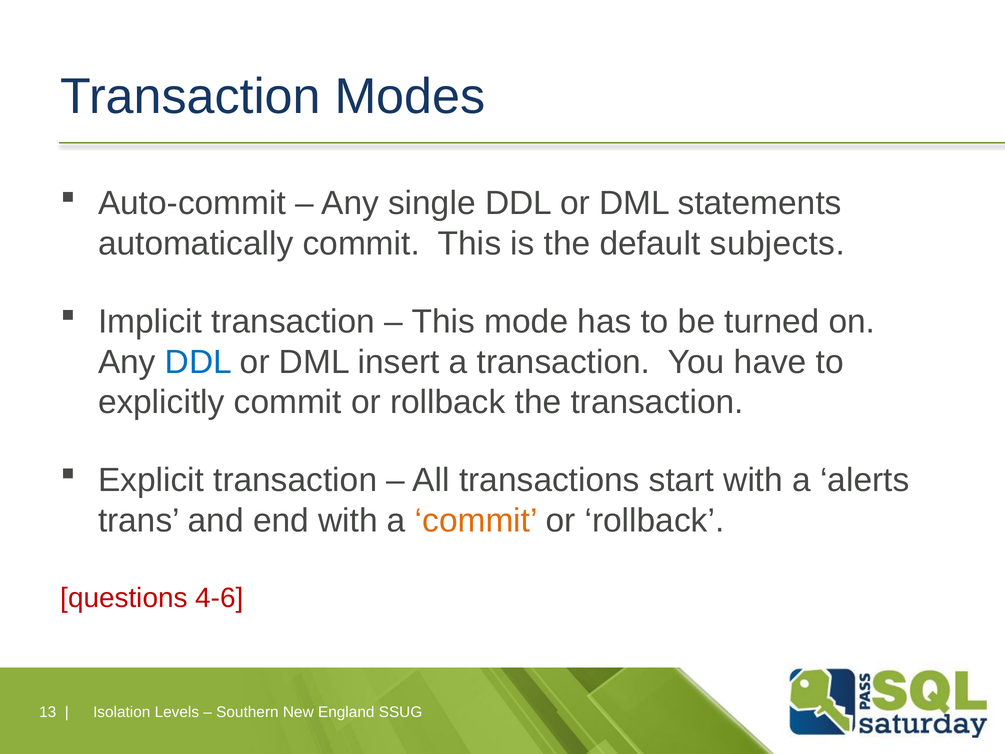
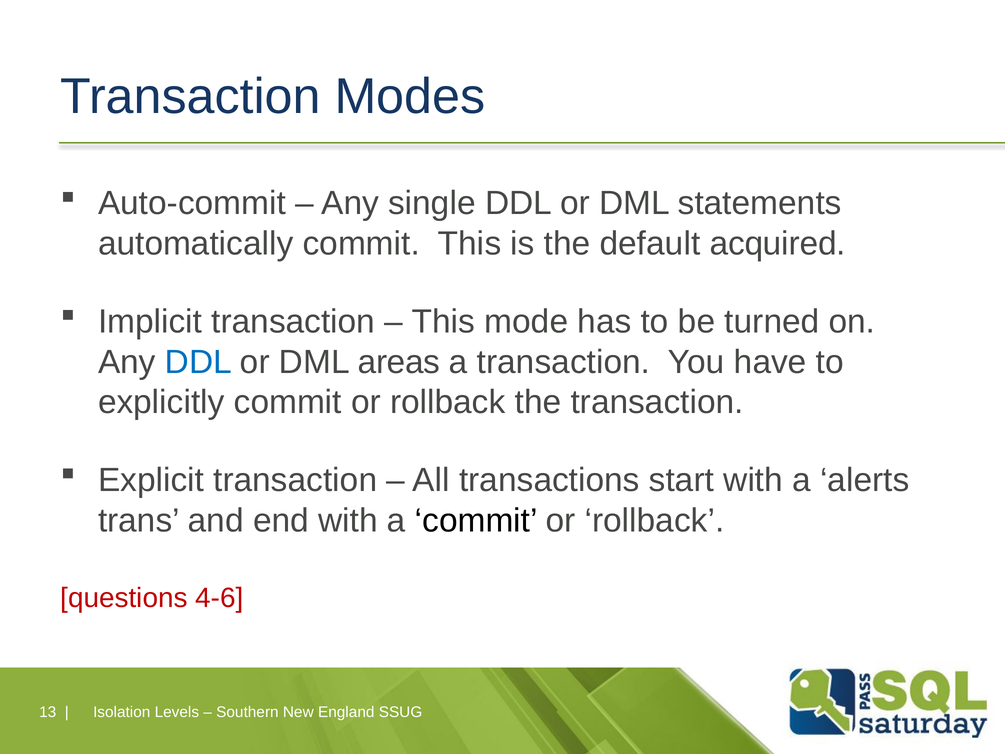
subjects: subjects -> acquired
insert: insert -> areas
commit at (476, 520) colour: orange -> black
